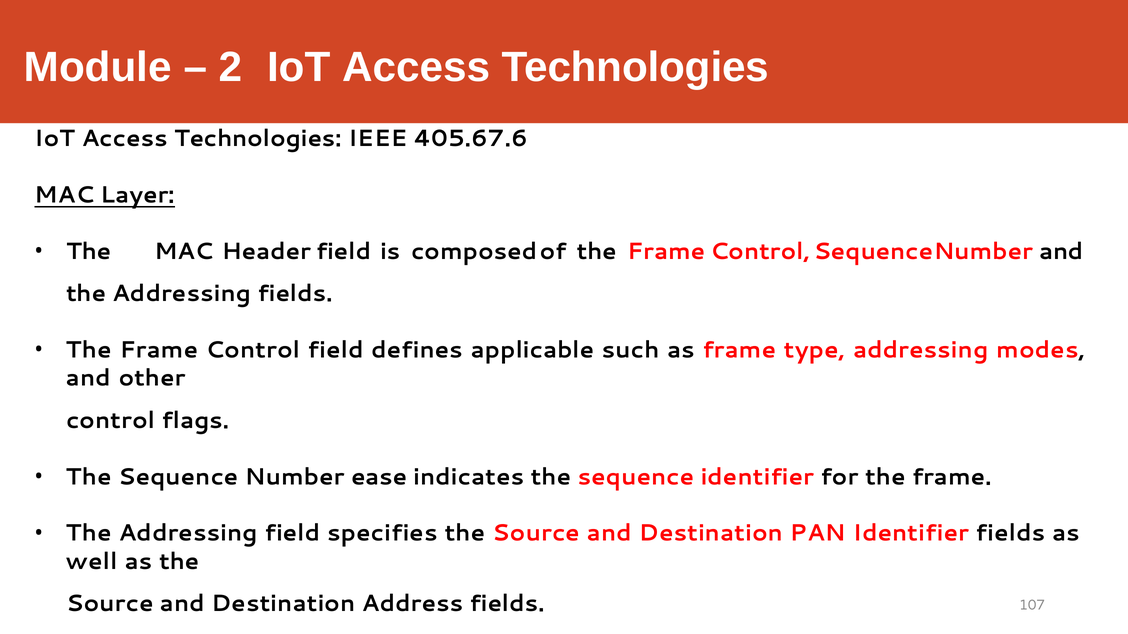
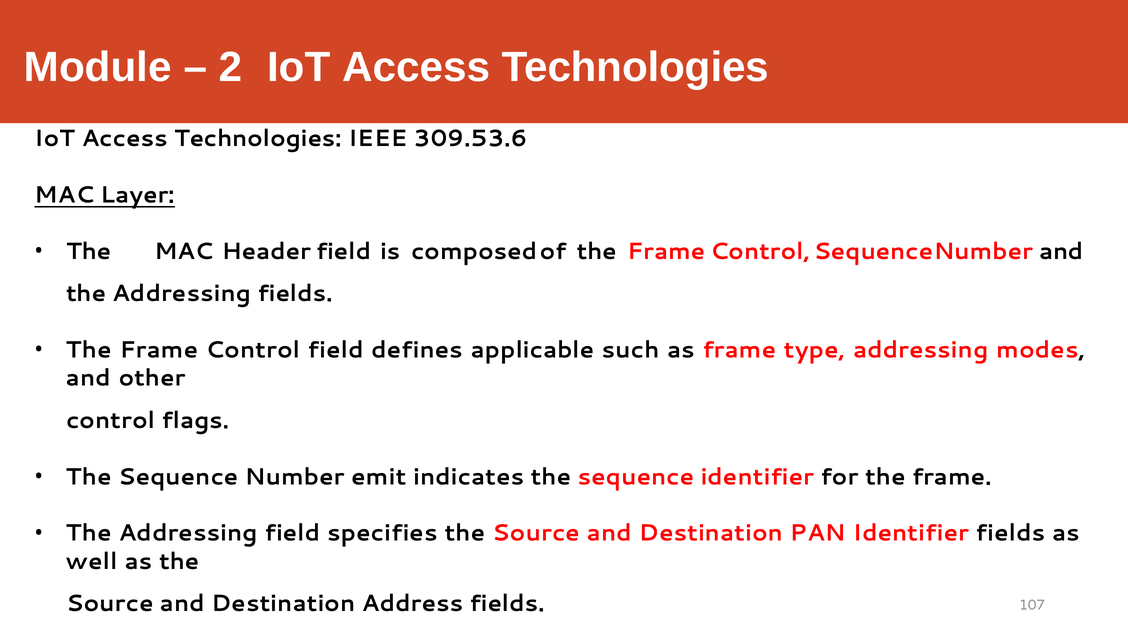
405.67.6: 405.67.6 -> 309.53.6
ease: ease -> emit
